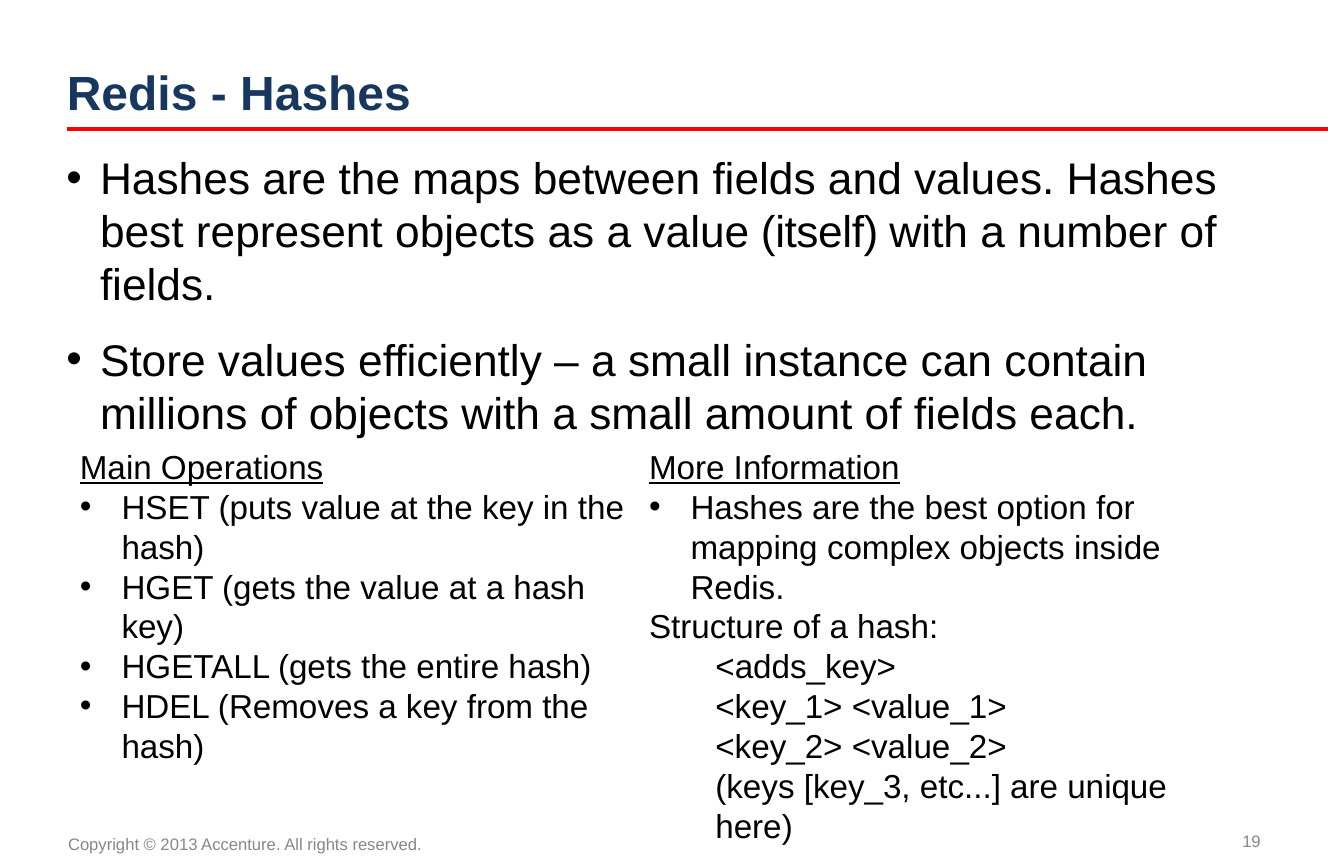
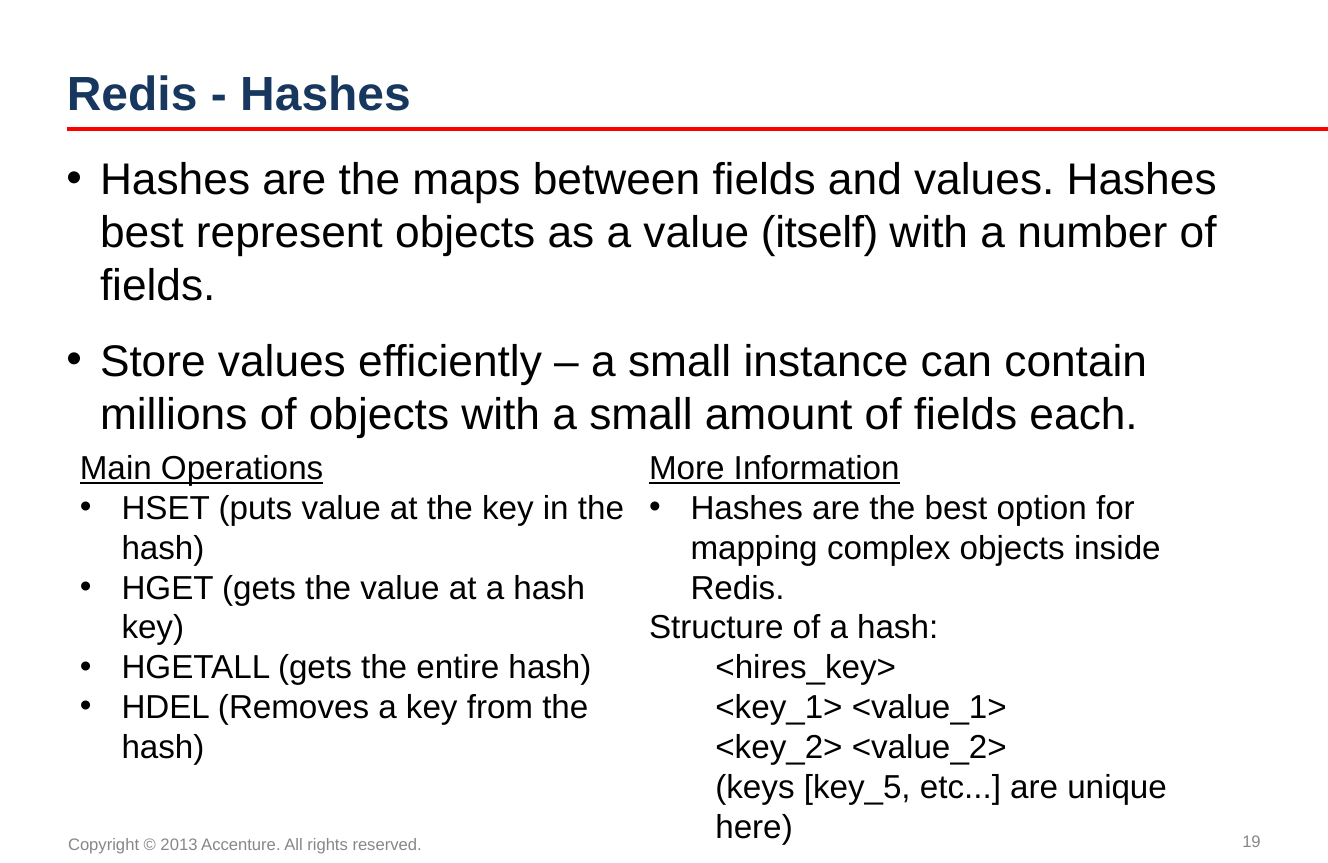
<adds_key>: <adds_key> -> <hires_key>
key_3: key_3 -> key_5
